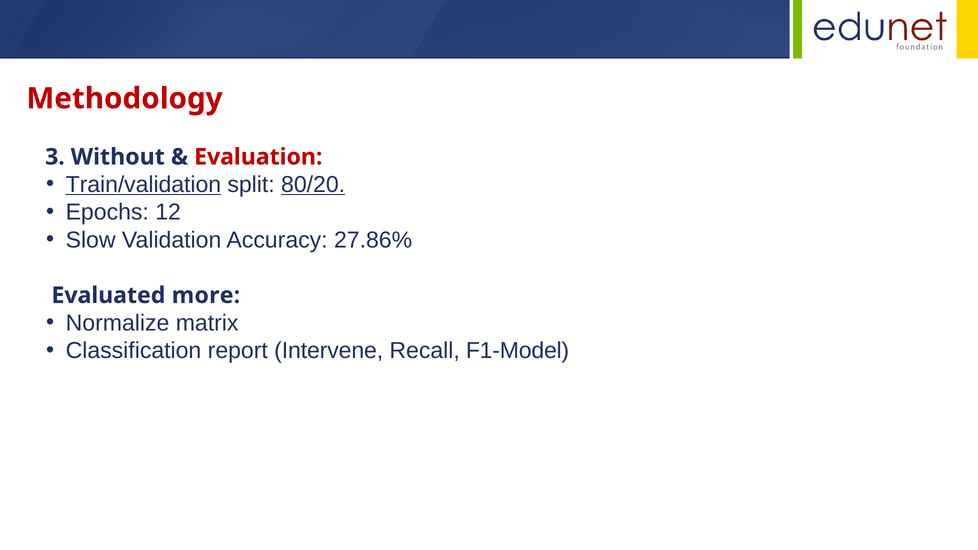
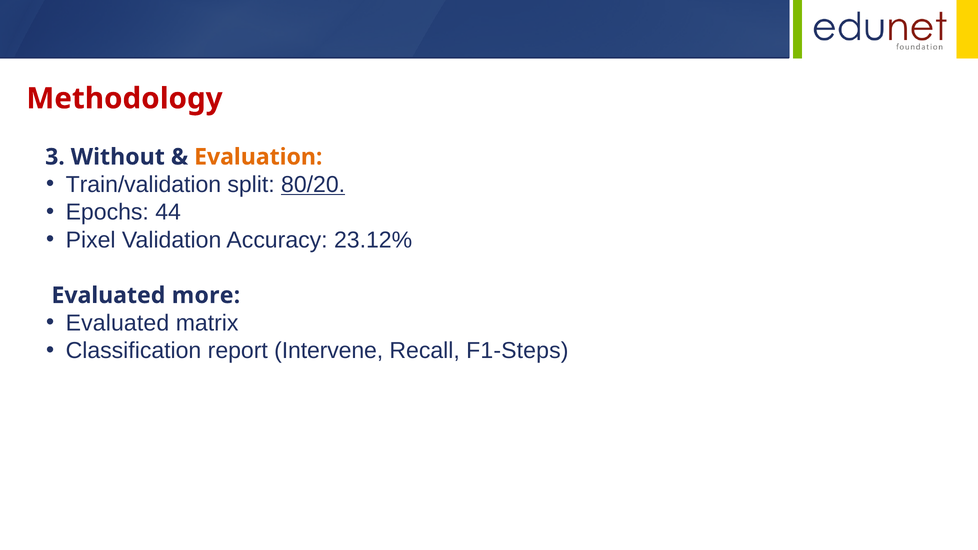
Evaluation colour: red -> orange
Train/validation underline: present -> none
12: 12 -> 44
Slow: Slow -> Pixel
27.86%: 27.86% -> 23.12%
Normalize at (118, 323): Normalize -> Evaluated
F1-Model: F1-Model -> F1-Steps
